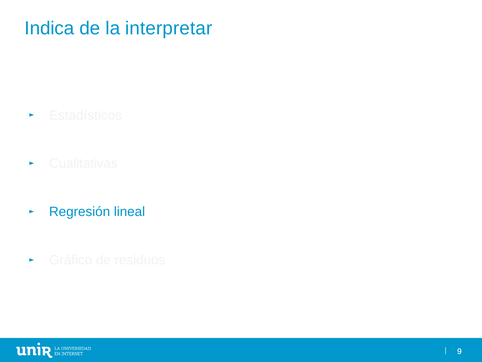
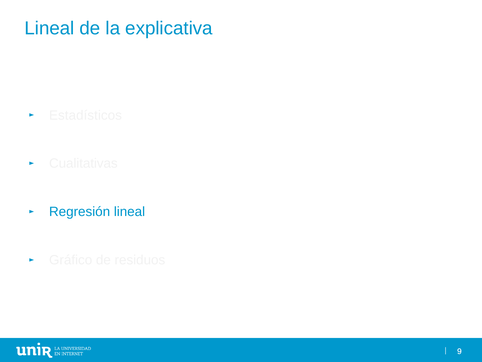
Indica at (49, 28): Indica -> Lineal
interpretar: interpretar -> explicativa
